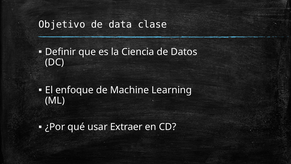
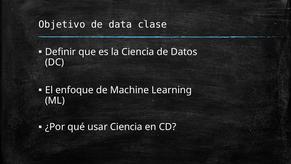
usar Extraer: Extraer -> Ciencia
